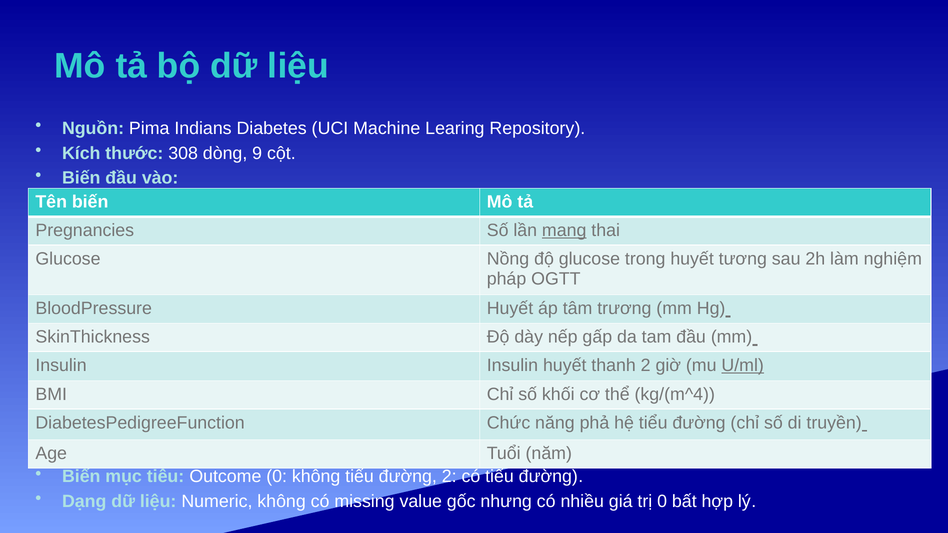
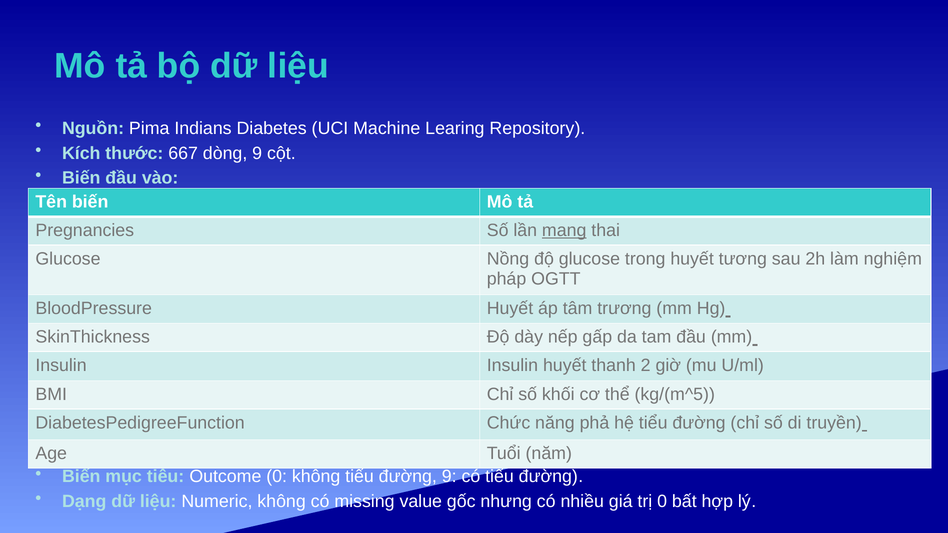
308: 308 -> 667
U/ml underline: present -> none
kg/(m^4: kg/(m^4 -> kg/(m^5
đường 2: 2 -> 9
